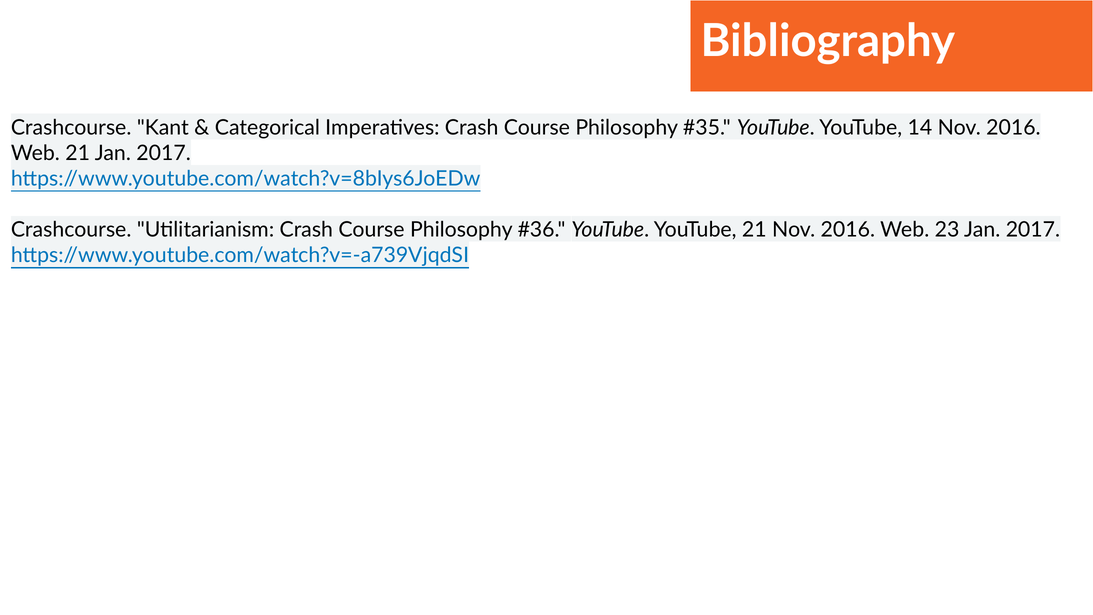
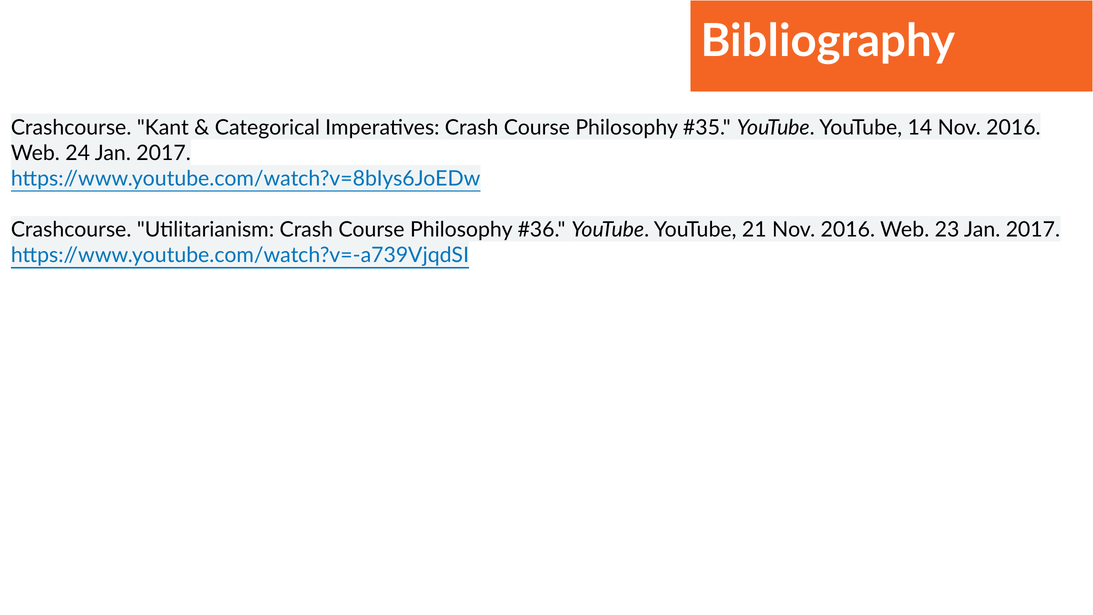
Web 21: 21 -> 24
